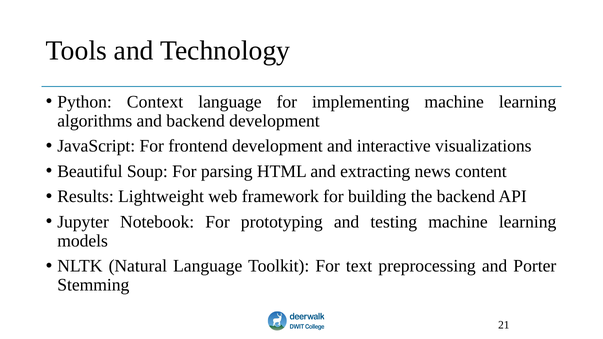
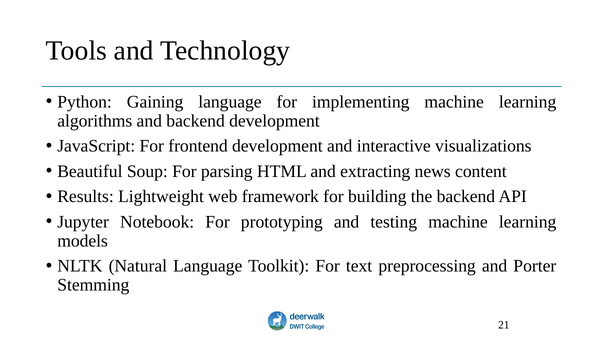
Context: Context -> Gaining
